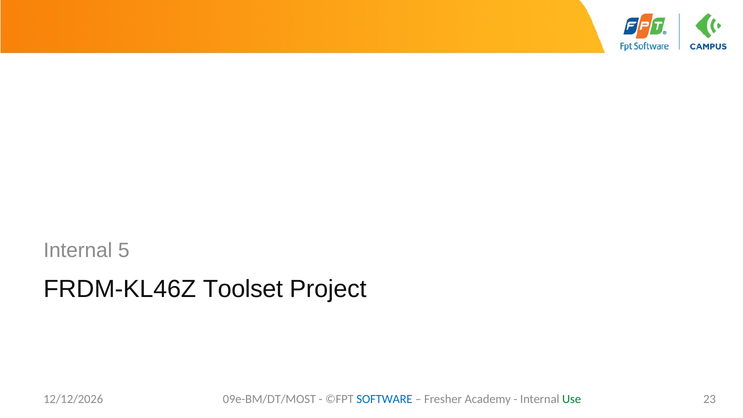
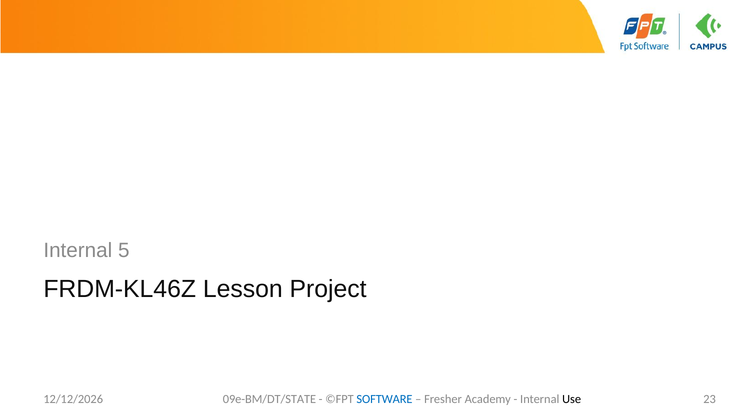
Toolset: Toolset -> Lesson
09e-BM/DT/MOST: 09e-BM/DT/MOST -> 09e-BM/DT/STATE
Use colour: green -> black
